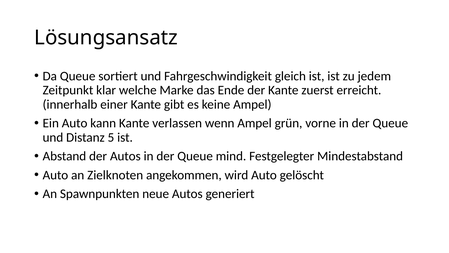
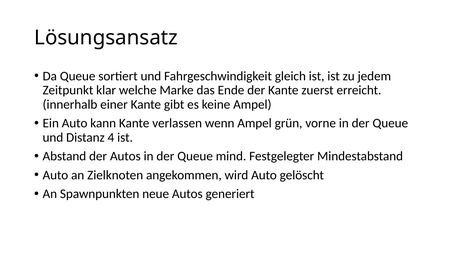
5: 5 -> 4
